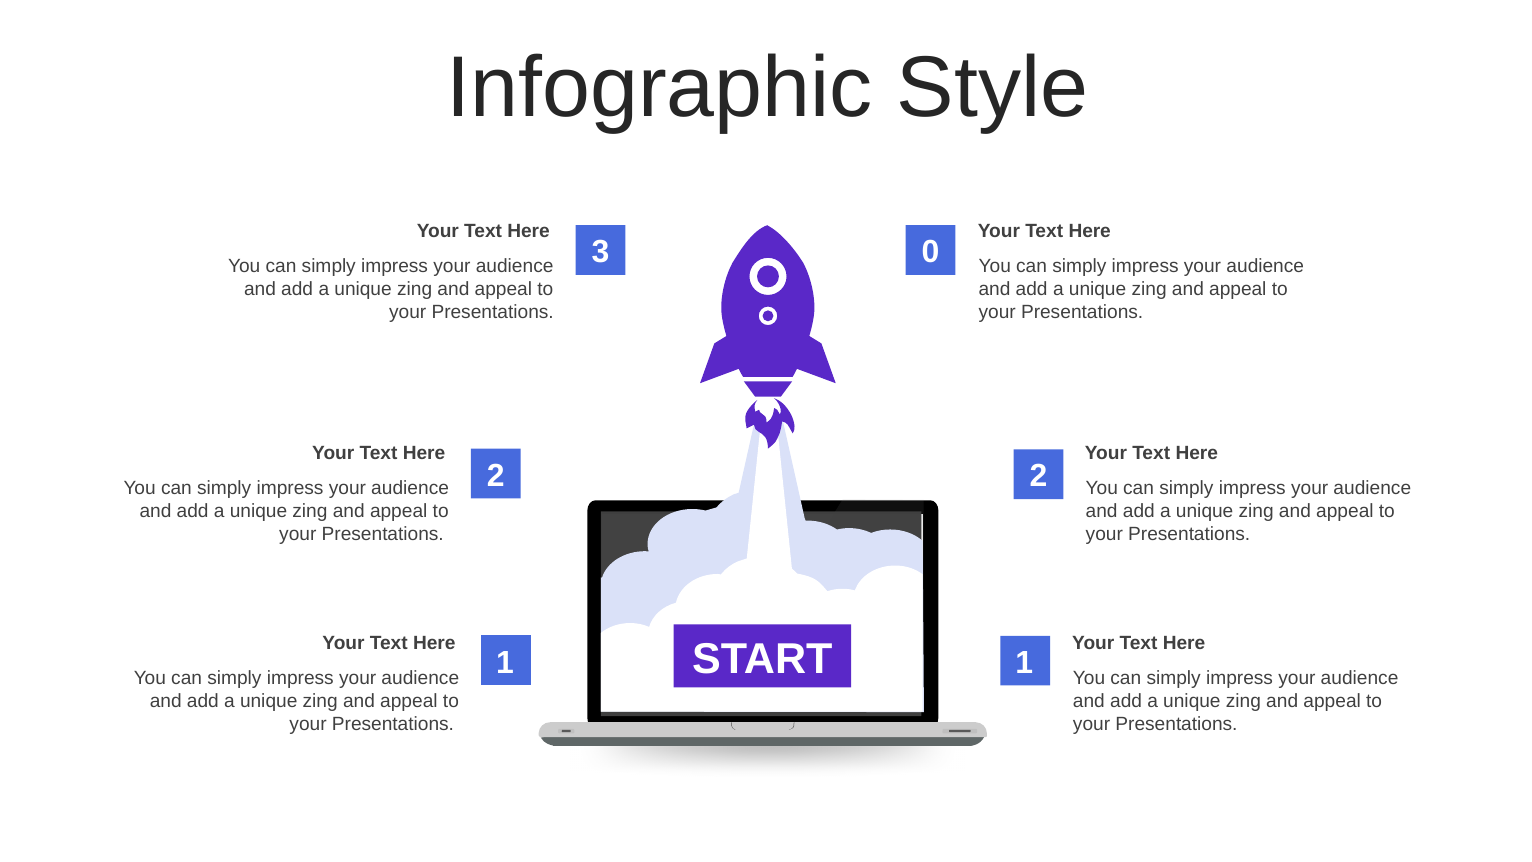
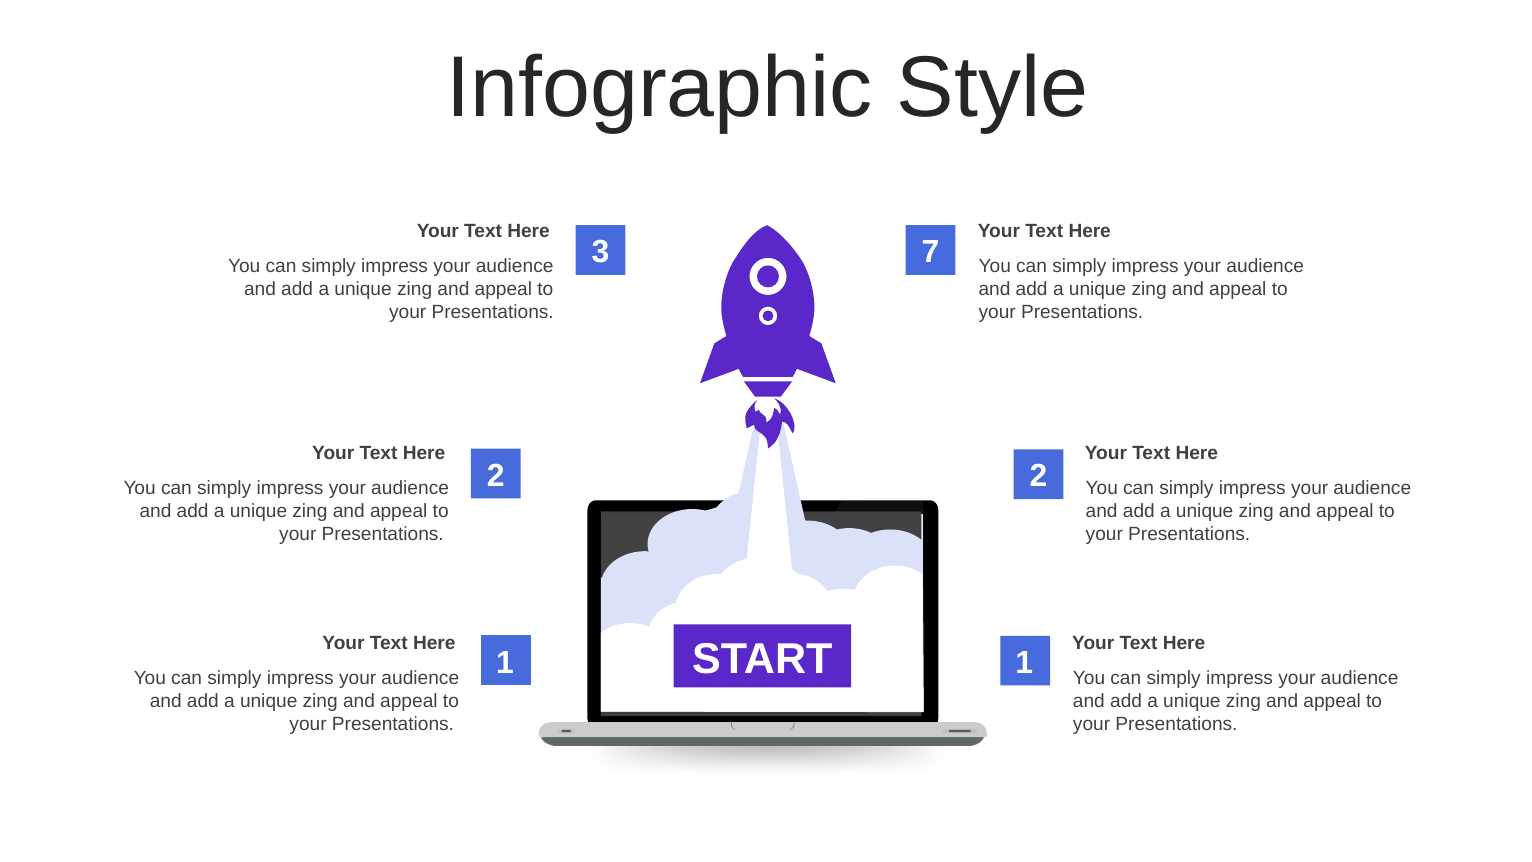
0: 0 -> 7
